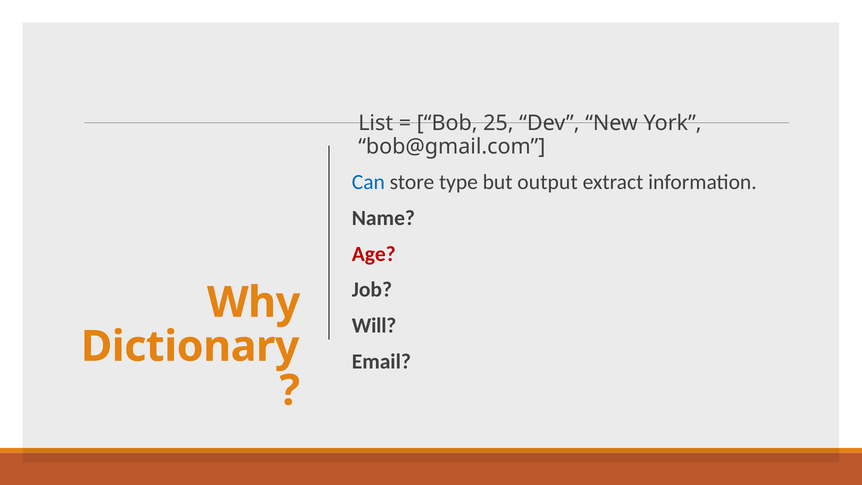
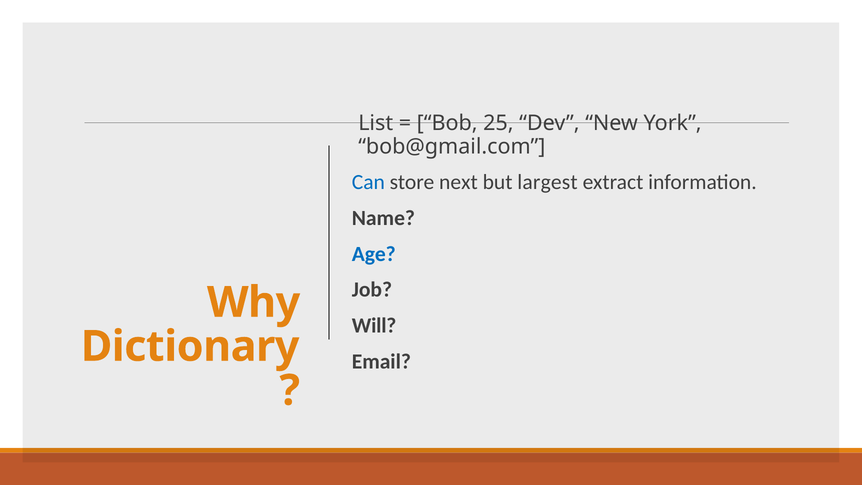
type: type -> next
output: output -> largest
Age colour: red -> blue
